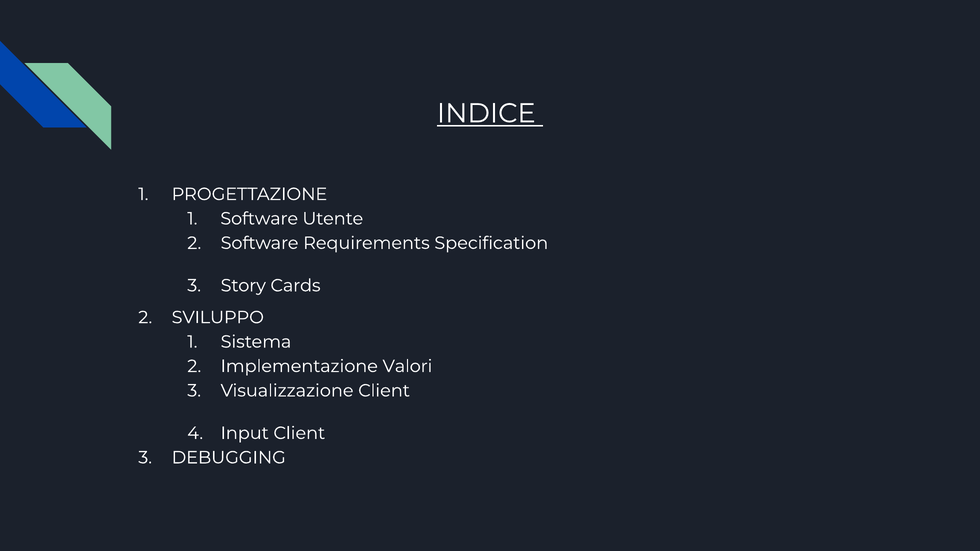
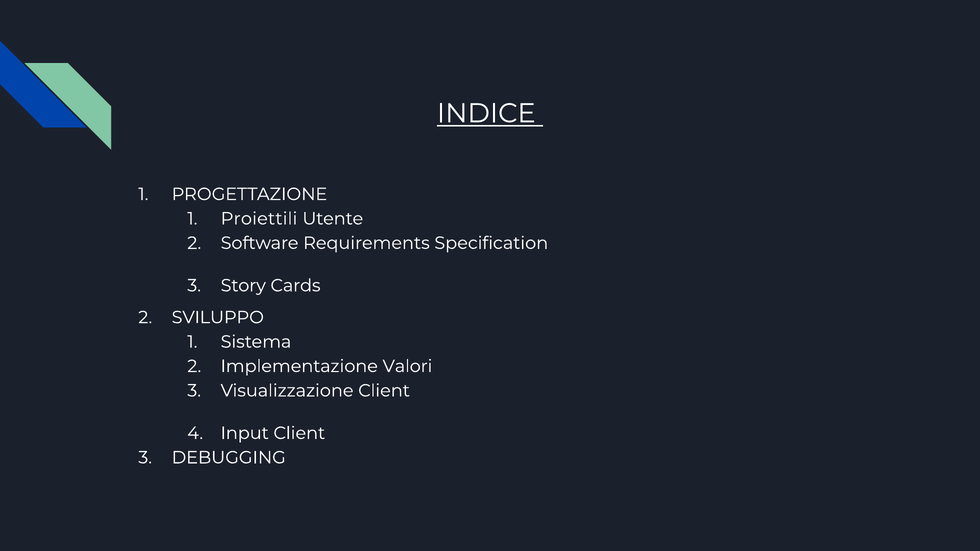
Software at (259, 219): Software -> Proiettili
